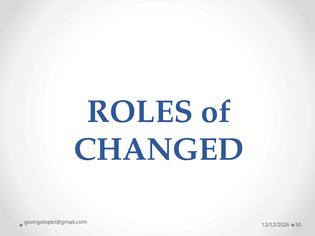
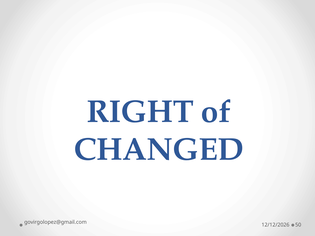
ROLES: ROLES -> RIGHT
